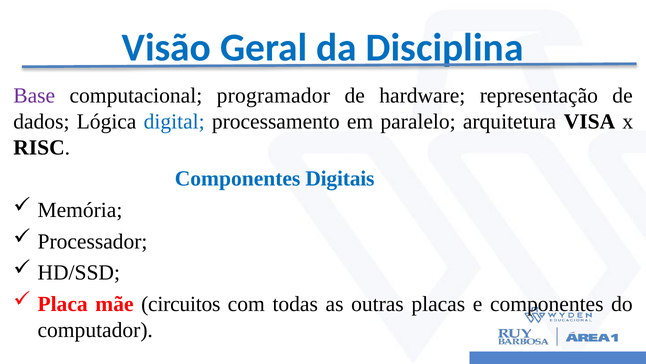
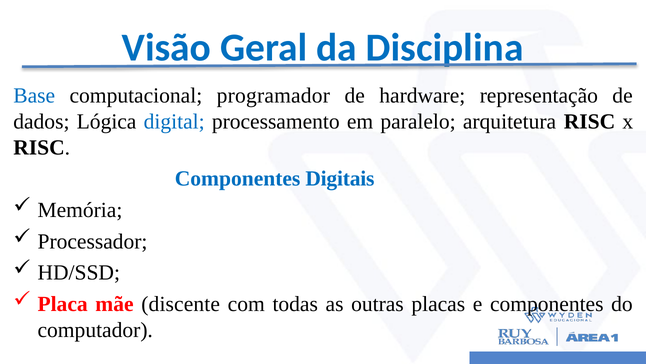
Base colour: purple -> blue
arquitetura VISA: VISA -> RISC
circuitos: circuitos -> discente
